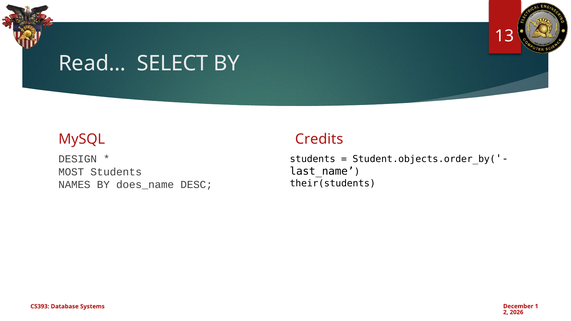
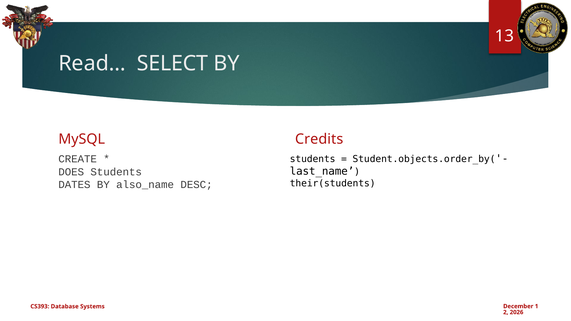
DESIGN: DESIGN -> CREATE
MOST: MOST -> DOES
NAMES: NAMES -> DATES
does_name: does_name -> also_name
